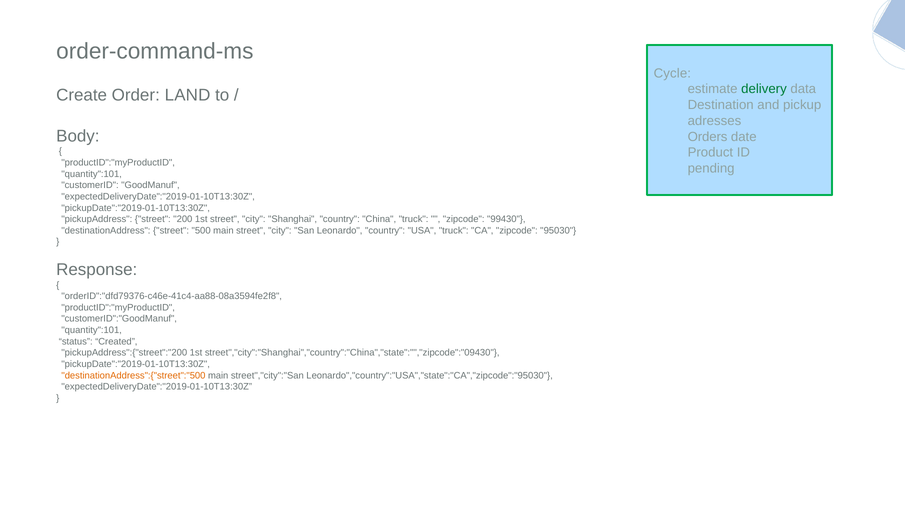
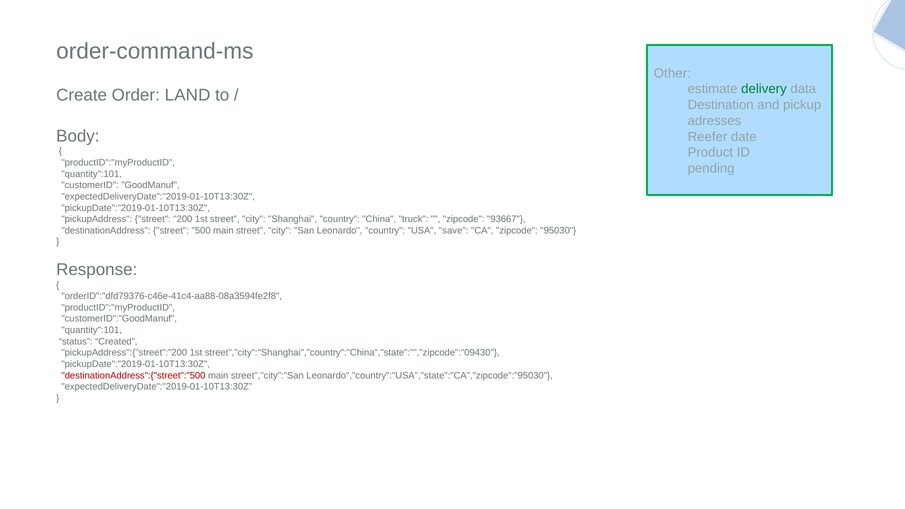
Cycle: Cycle -> Other
Orders: Orders -> Reefer
99430: 99430 -> 93667
USA truck: truck -> save
destinationAddress":{"street":"500 colour: orange -> red
